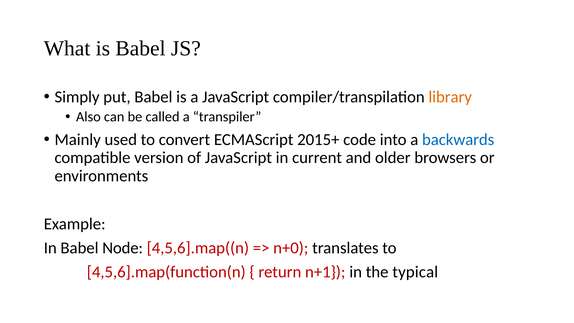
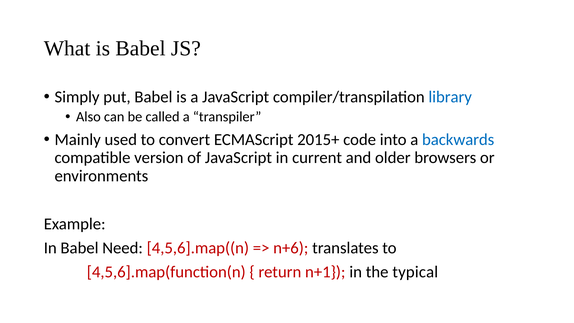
library colour: orange -> blue
Node: Node -> Need
n+0: n+0 -> n+6
